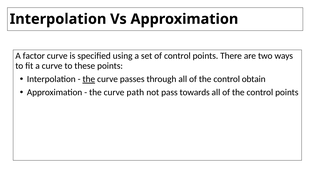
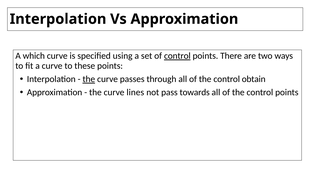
factor: factor -> which
control at (177, 56) underline: none -> present
path: path -> lines
